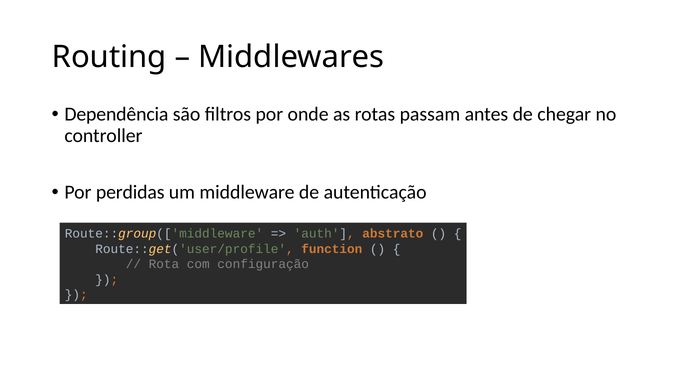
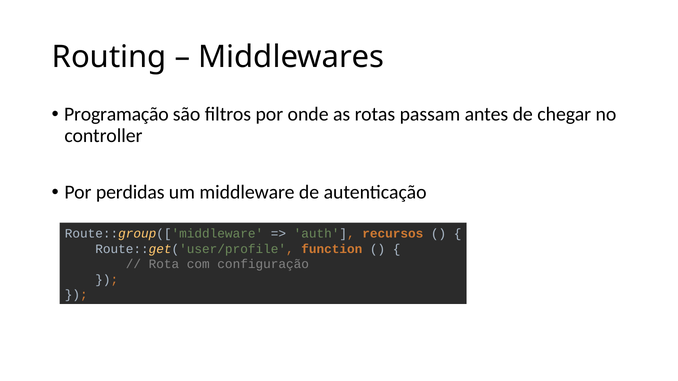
Dependência: Dependência -> Programação
abstrato: abstrato -> recursos
